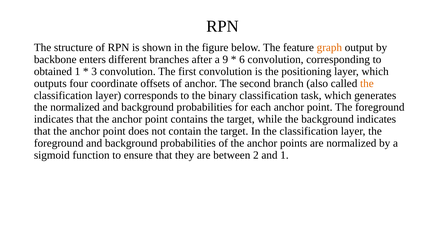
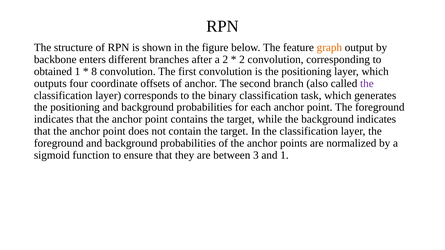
a 9: 9 -> 2
6 at (242, 59): 6 -> 2
3: 3 -> 8
the at (367, 83) colour: orange -> purple
normalized at (75, 107): normalized -> positioning
2: 2 -> 3
